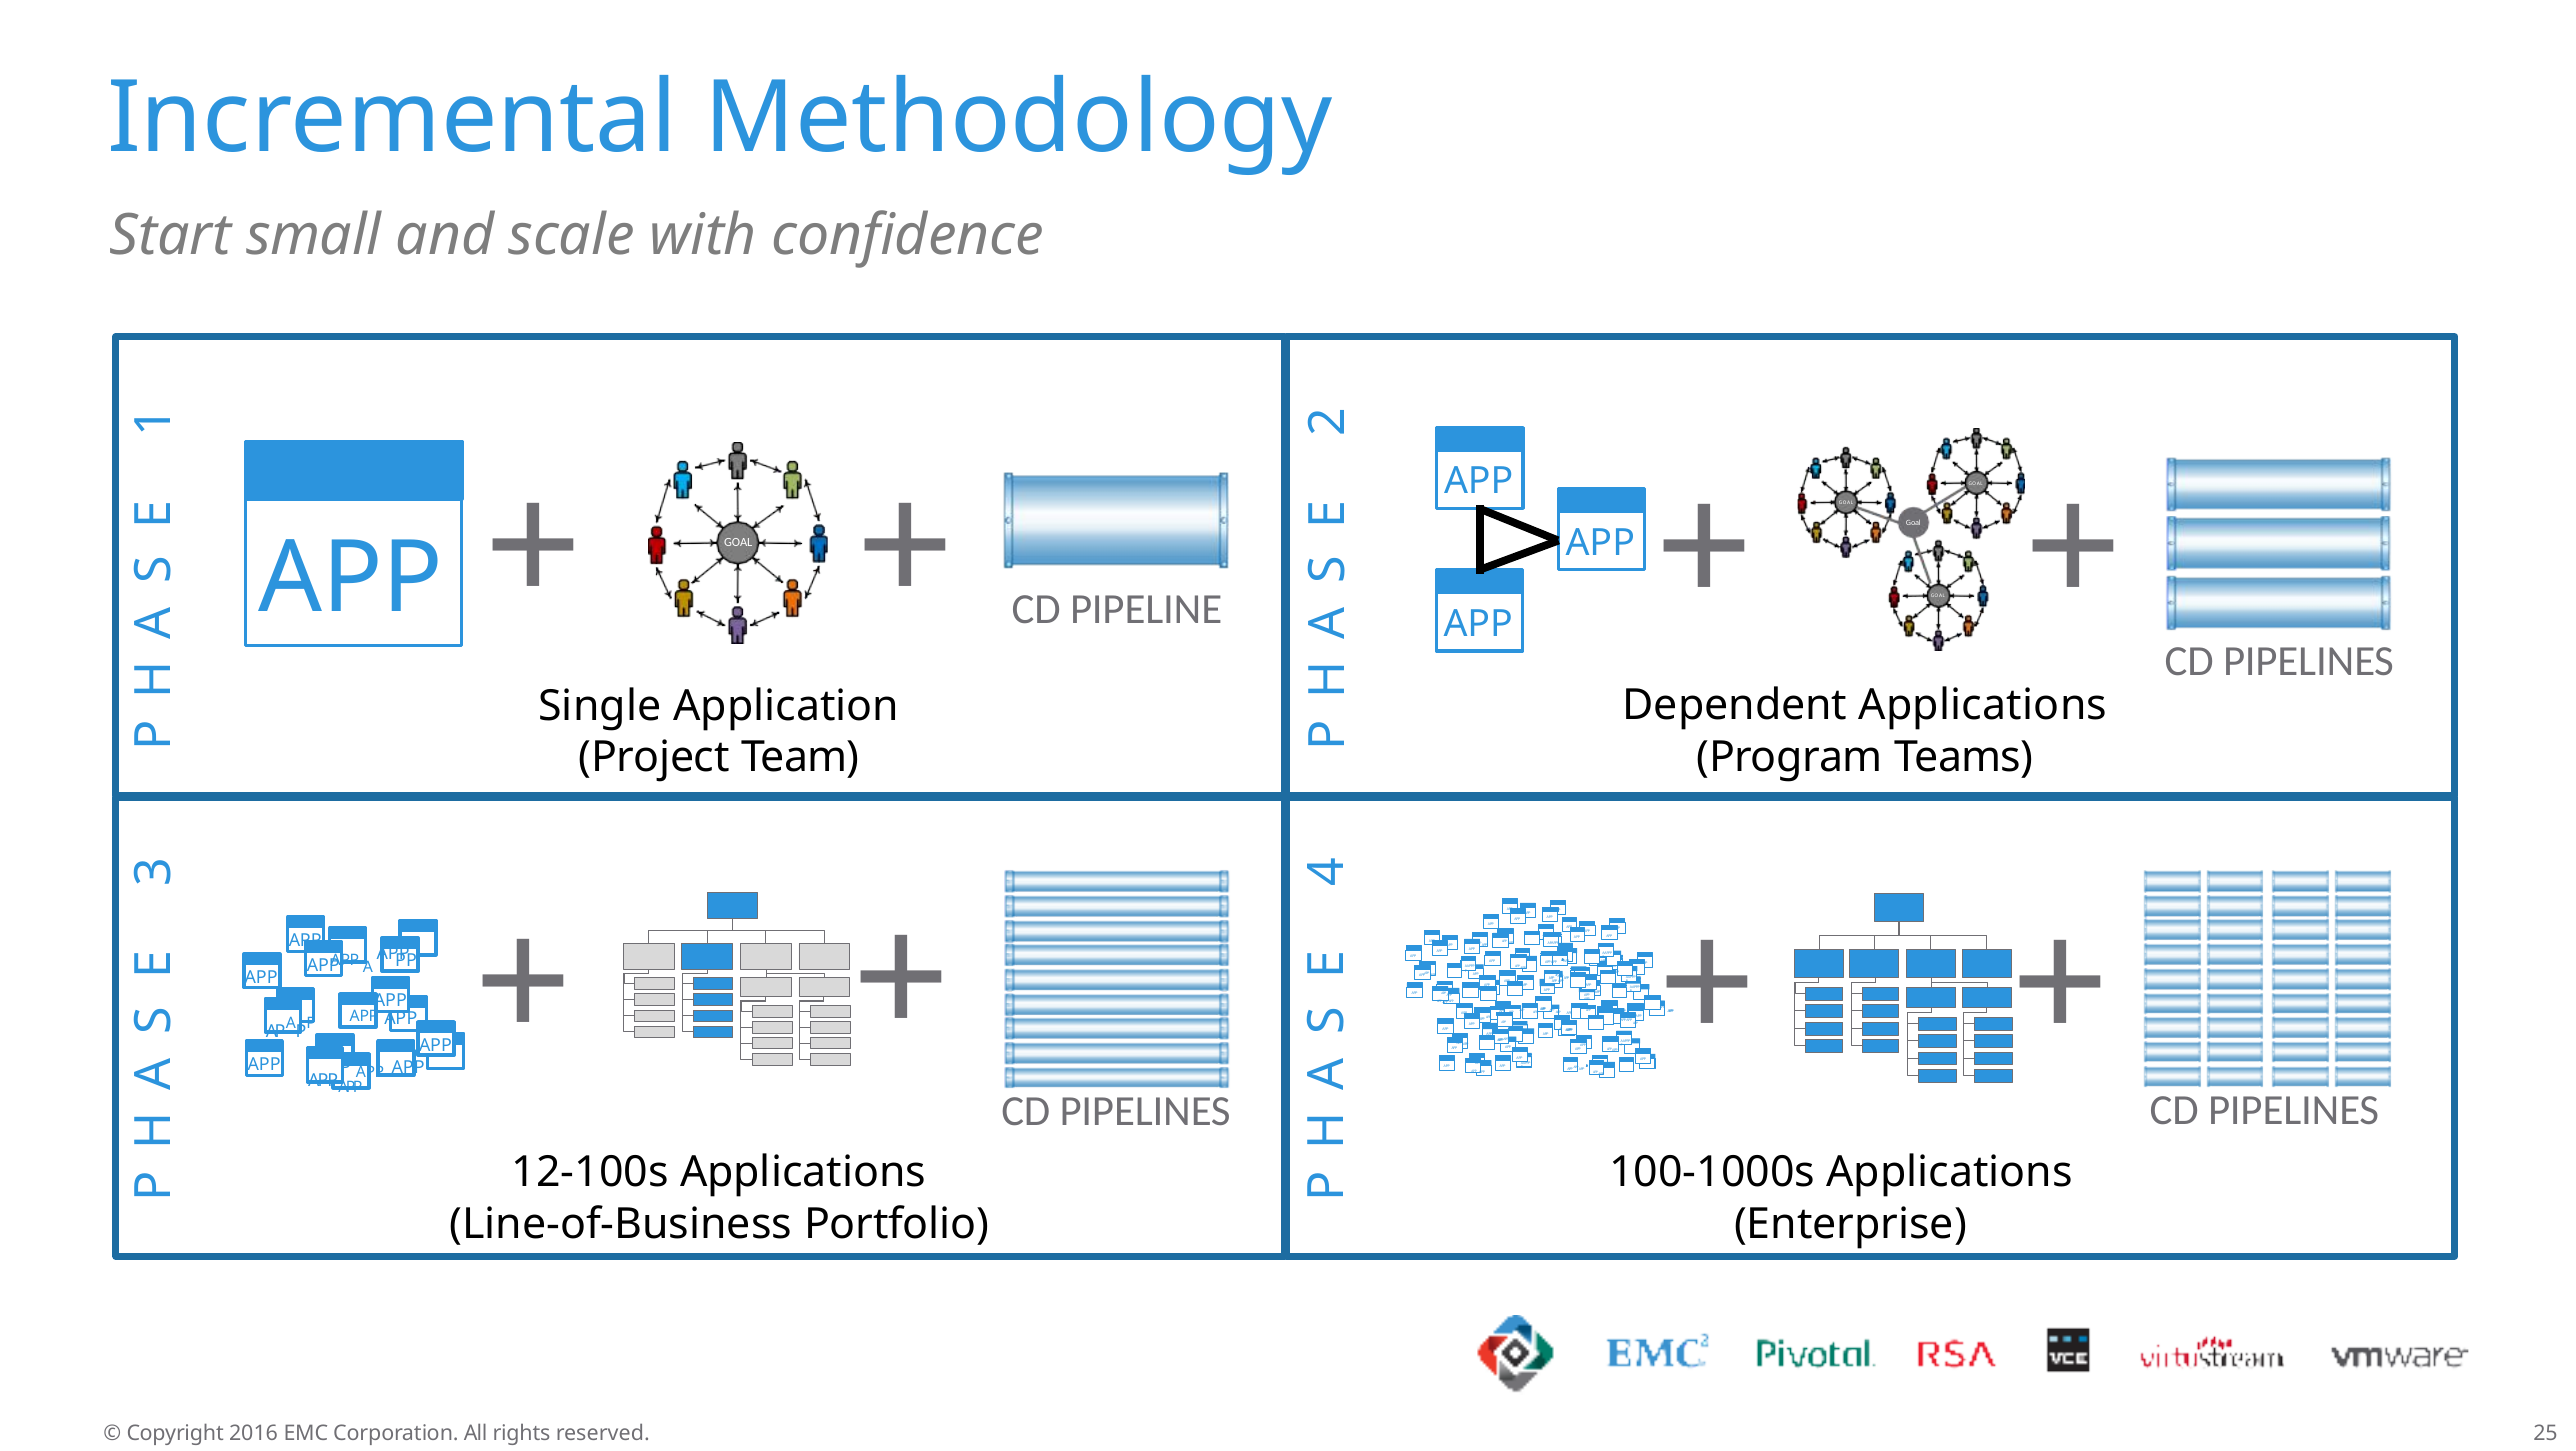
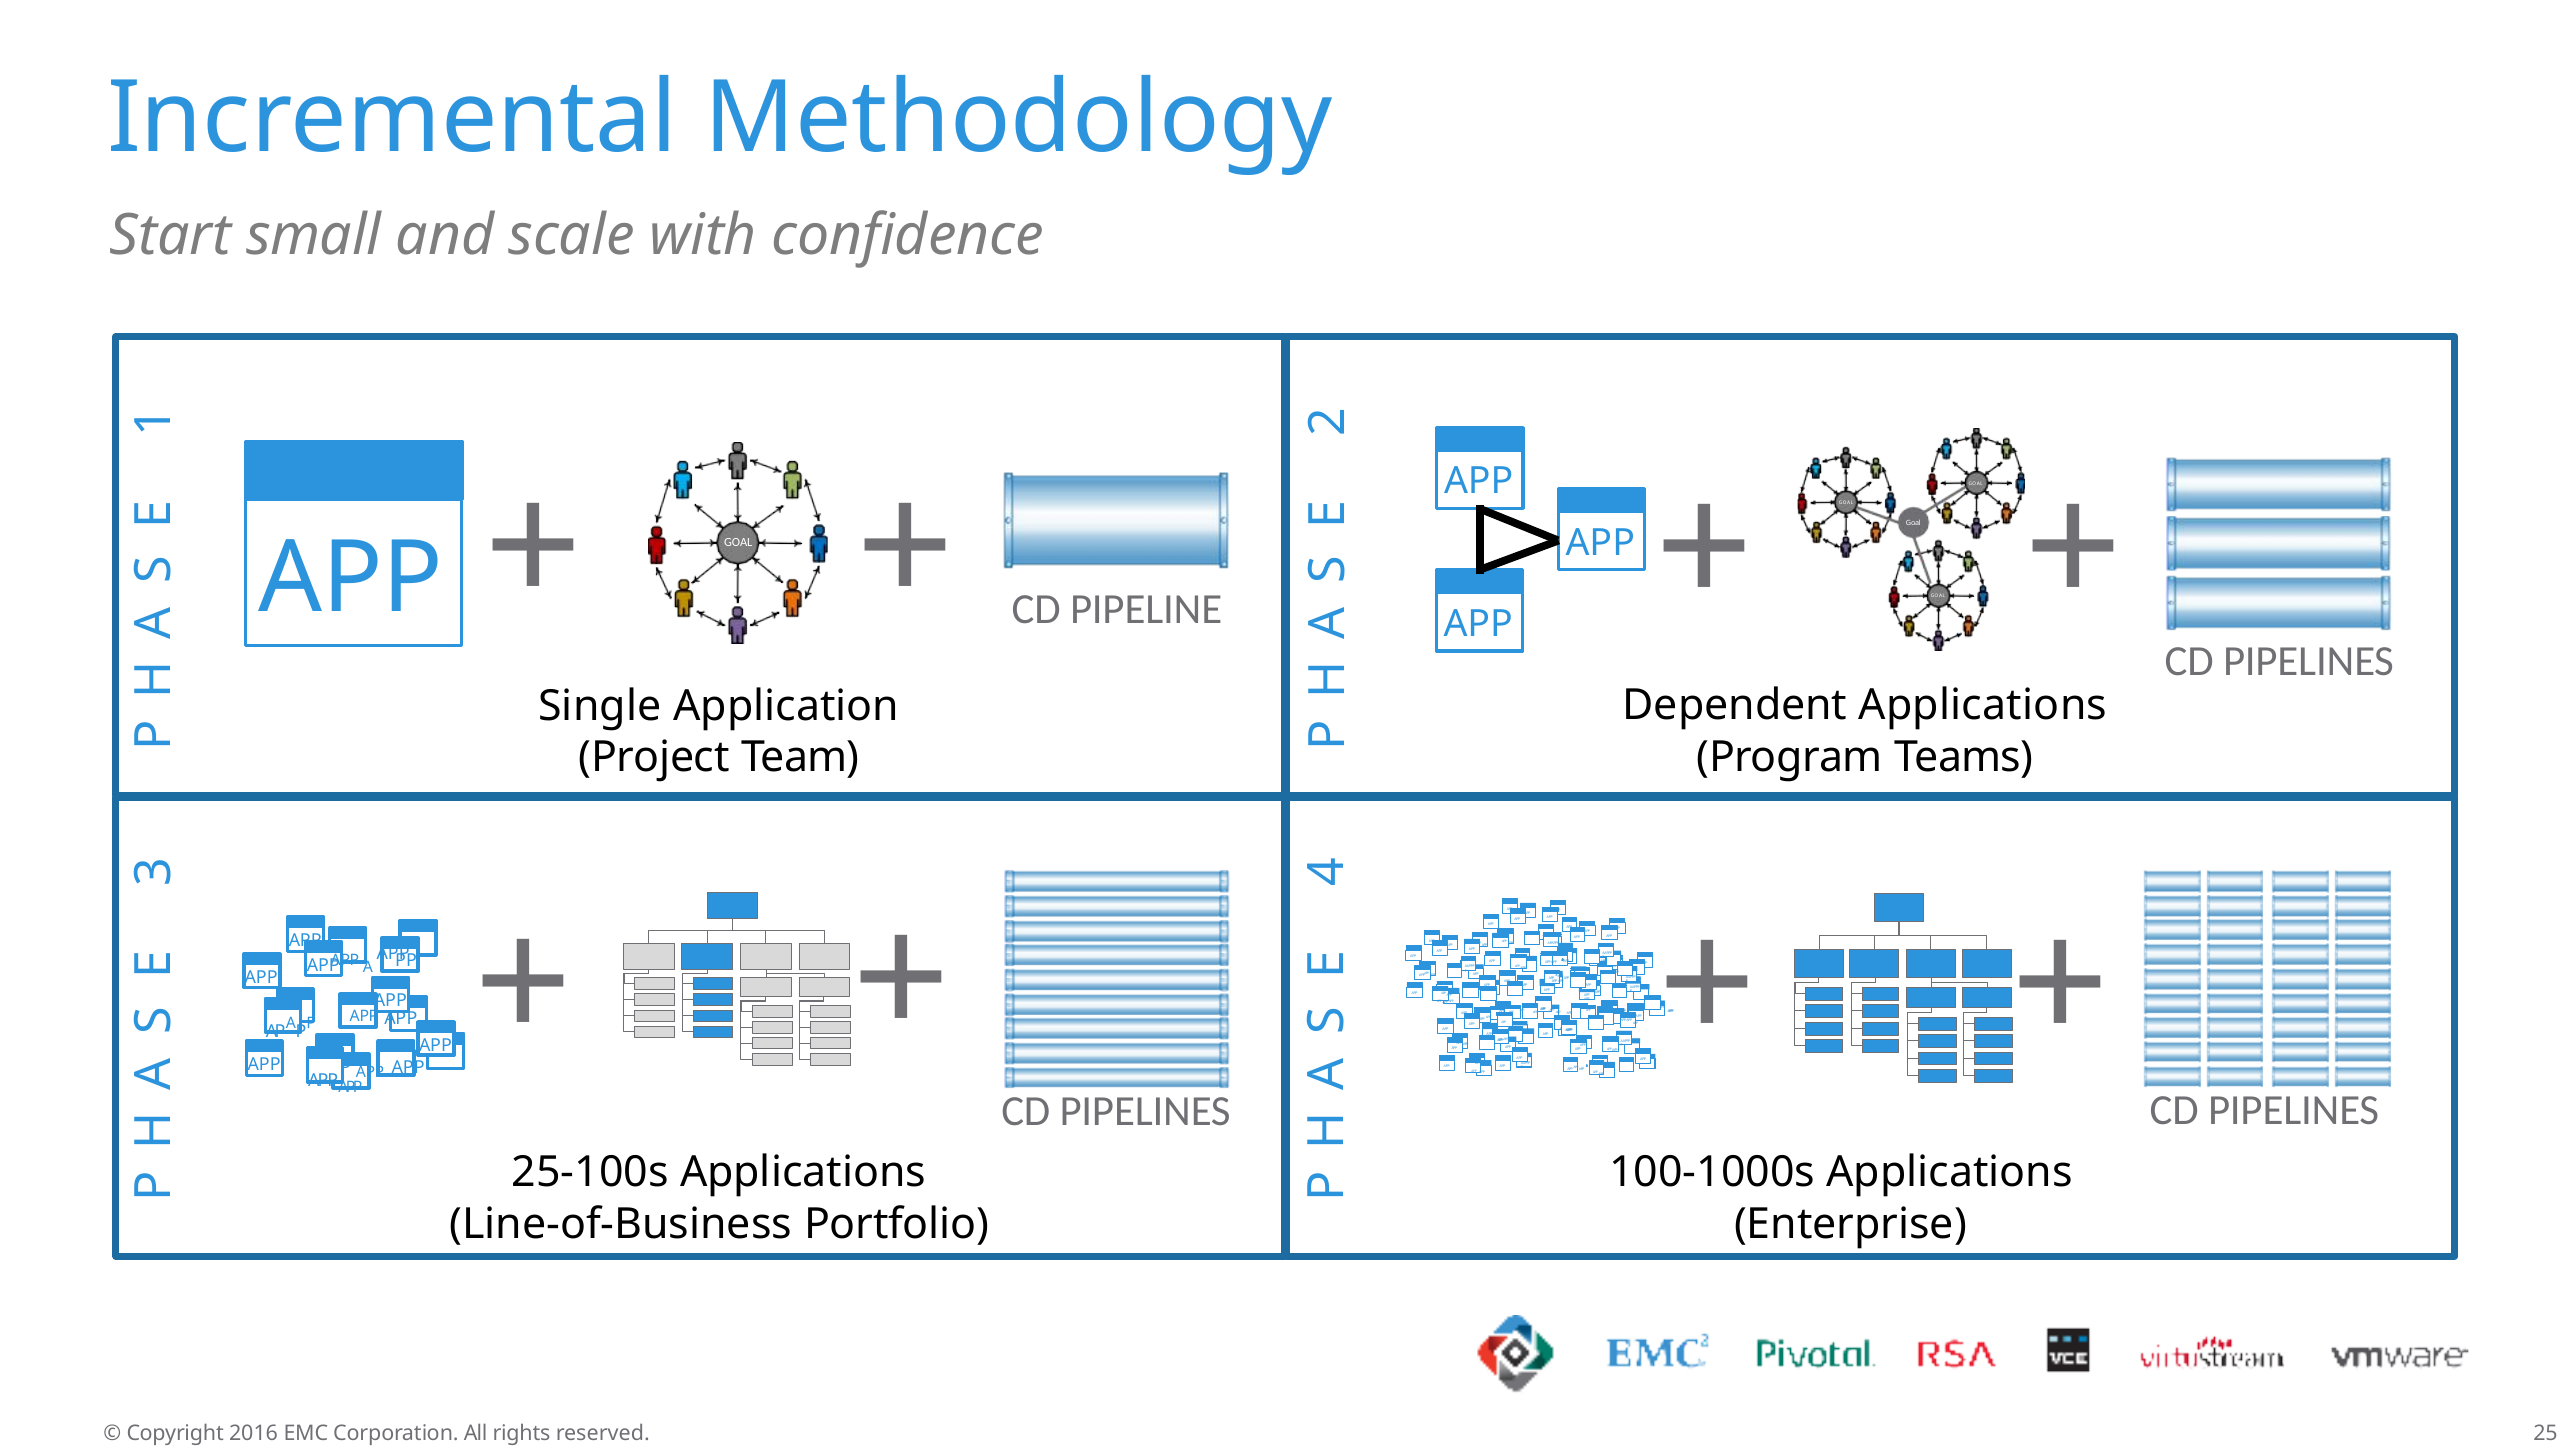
12-100s: 12-100s -> 25-100s
